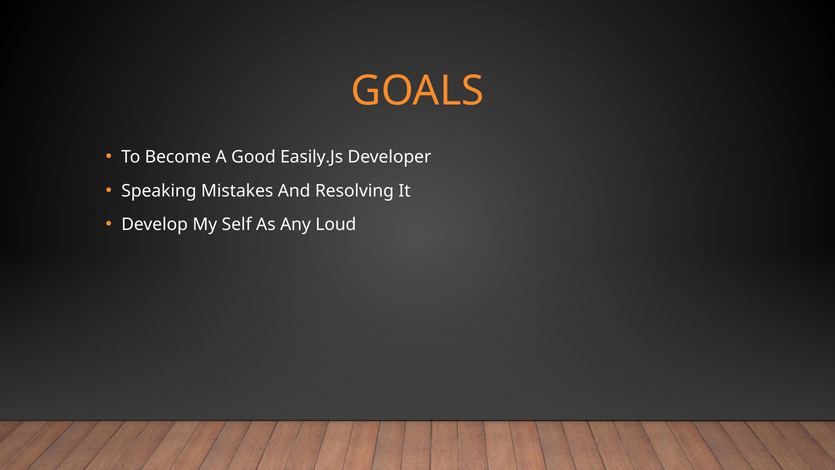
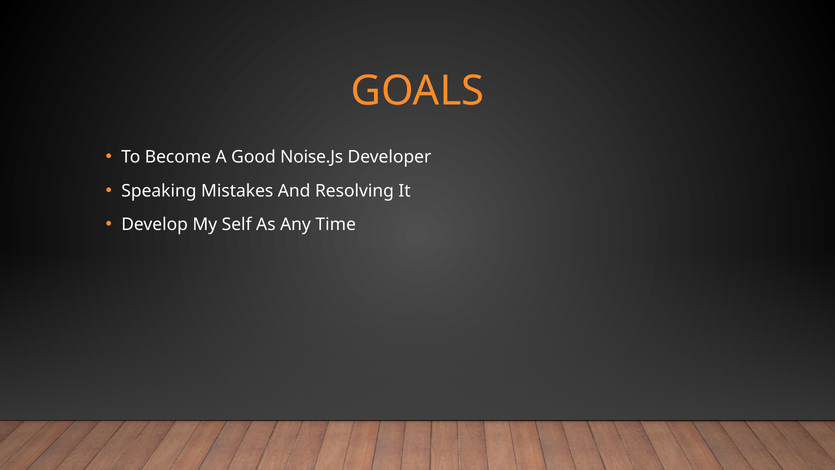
Easily.Js: Easily.Js -> Noise.Js
Loud: Loud -> Time
